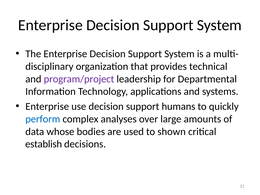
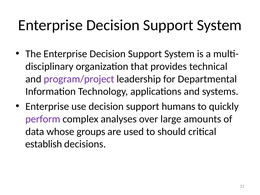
perform colour: blue -> purple
bodies: bodies -> groups
shown: shown -> should
